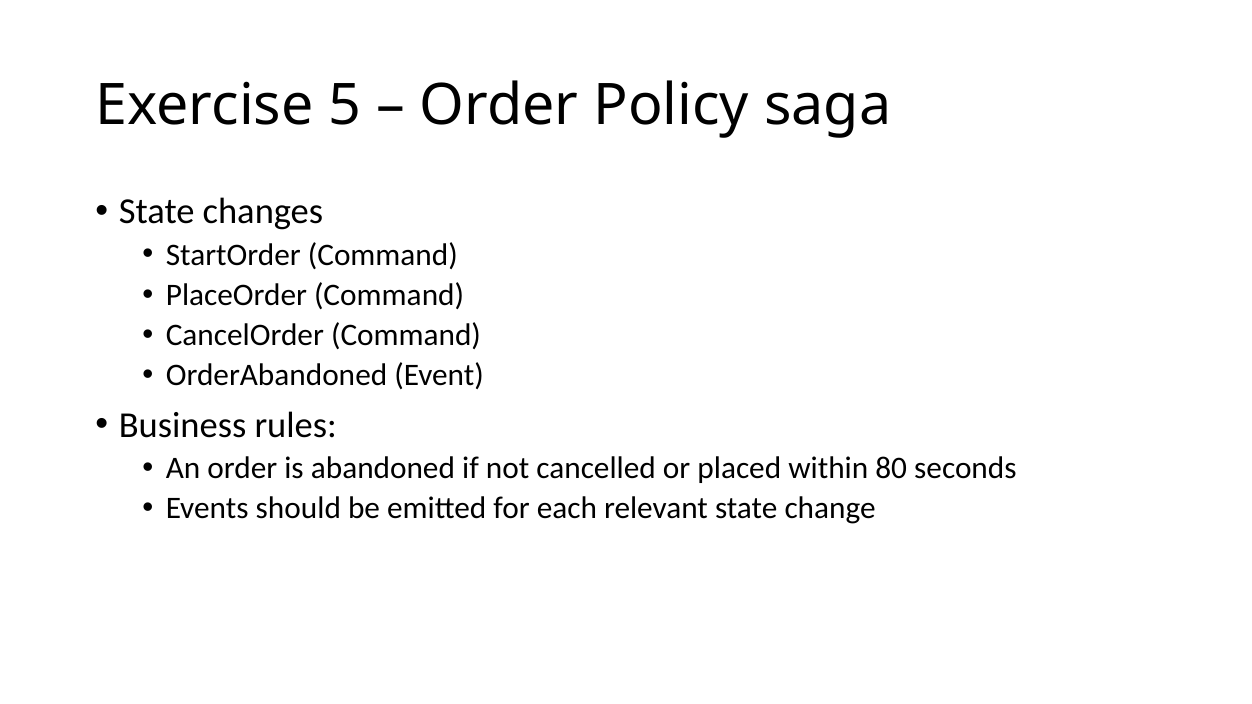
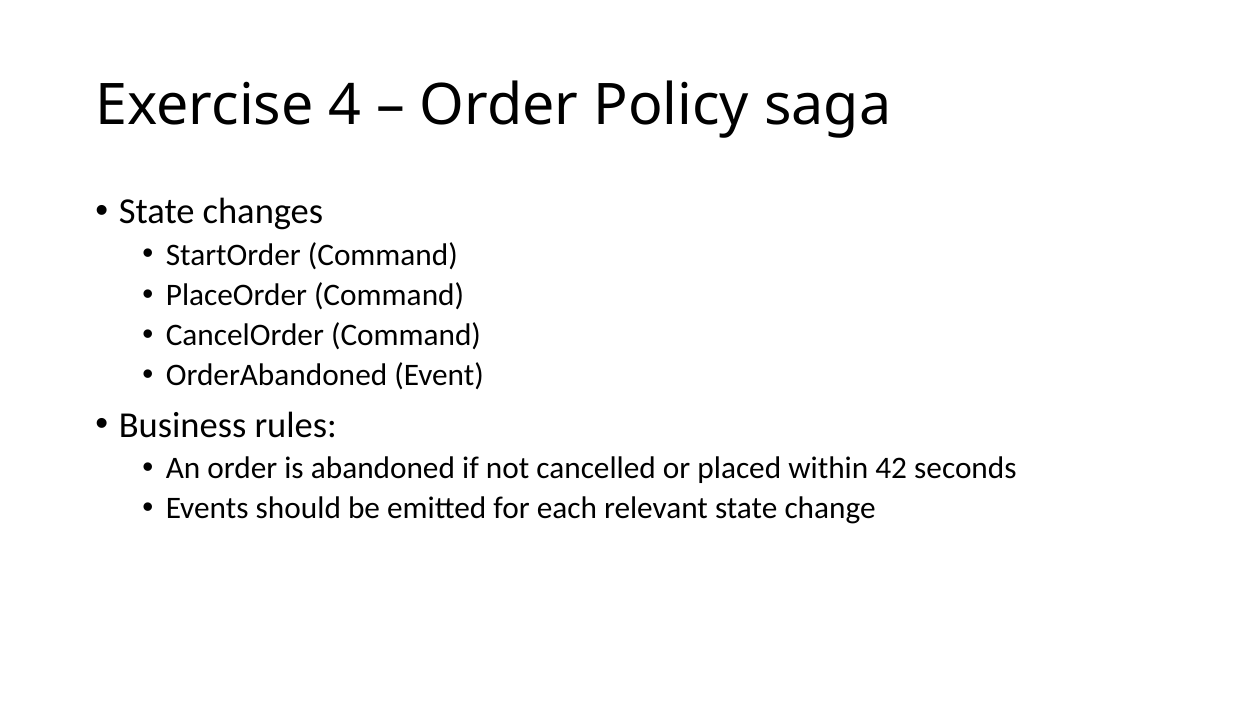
5: 5 -> 4
80: 80 -> 42
